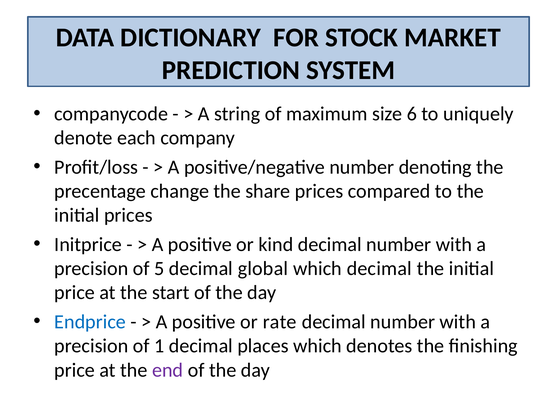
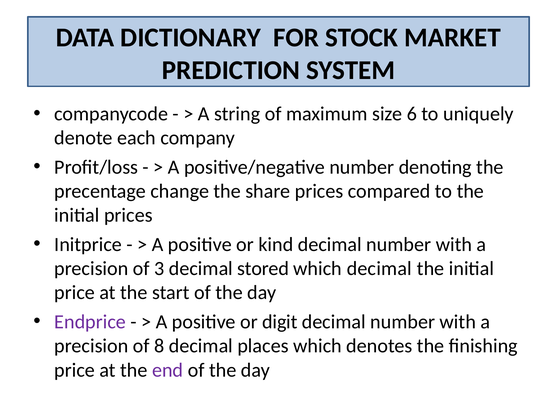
5: 5 -> 3
global: global -> stored
Endprice colour: blue -> purple
rate: rate -> digit
1: 1 -> 8
